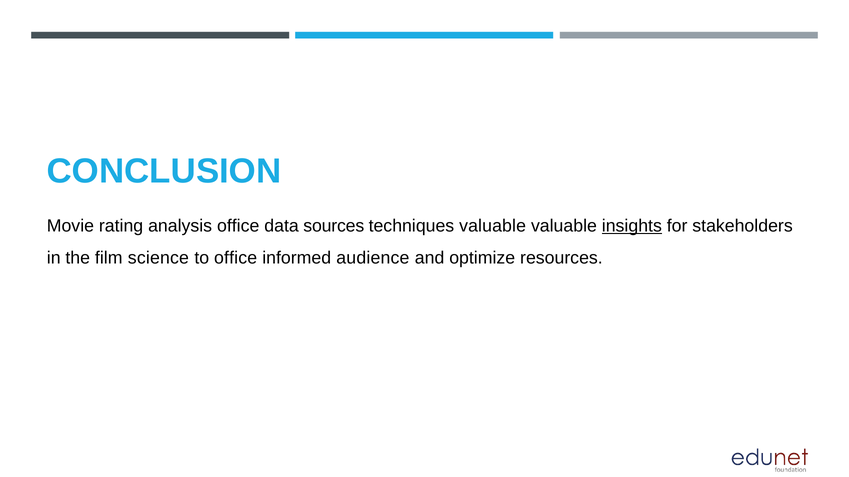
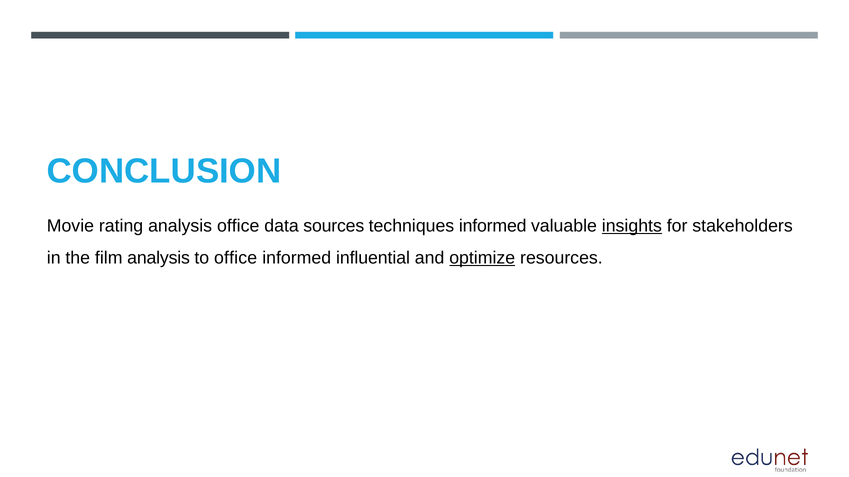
techniques valuable: valuable -> informed
film science: science -> analysis
audience: audience -> influential
optimize underline: none -> present
